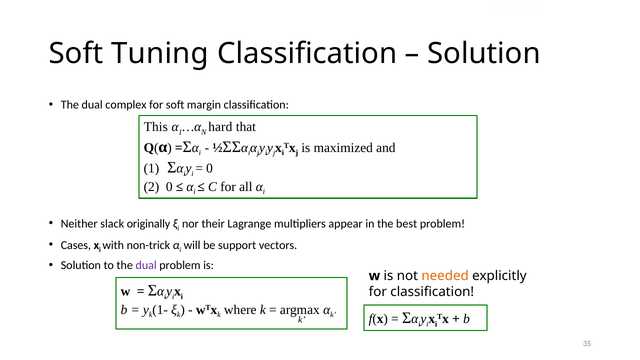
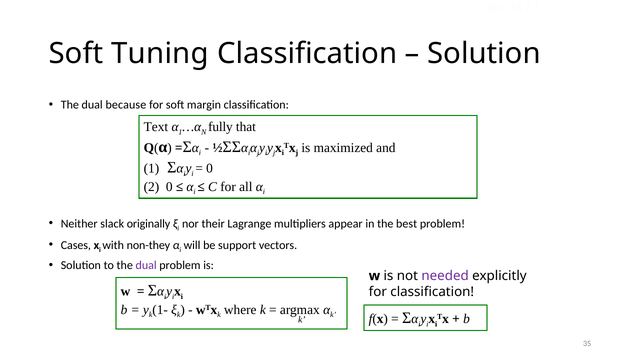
complex: complex -> because
This: This -> Text
hard: hard -> fully
non-trick: non-trick -> non-they
needed colour: orange -> purple
